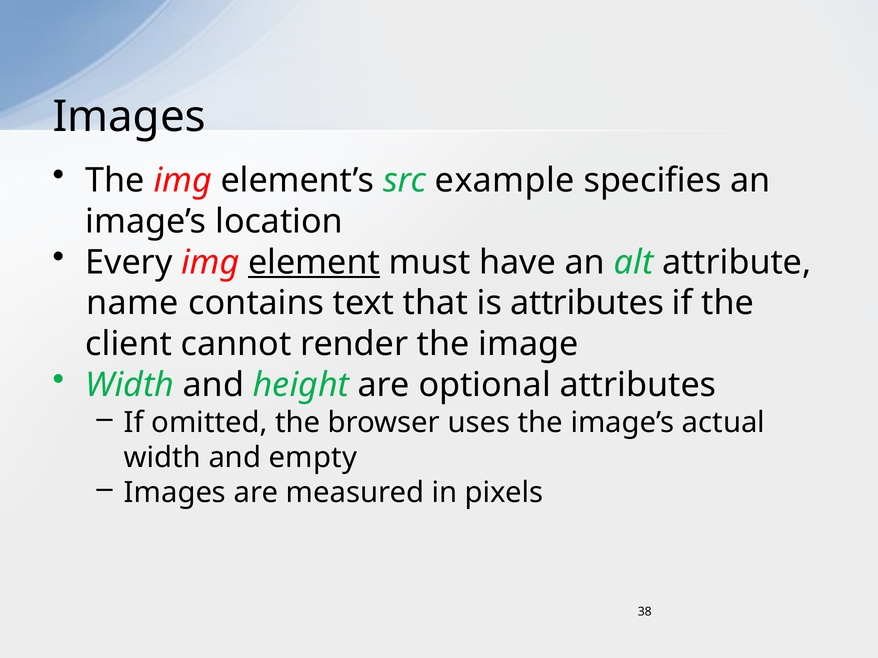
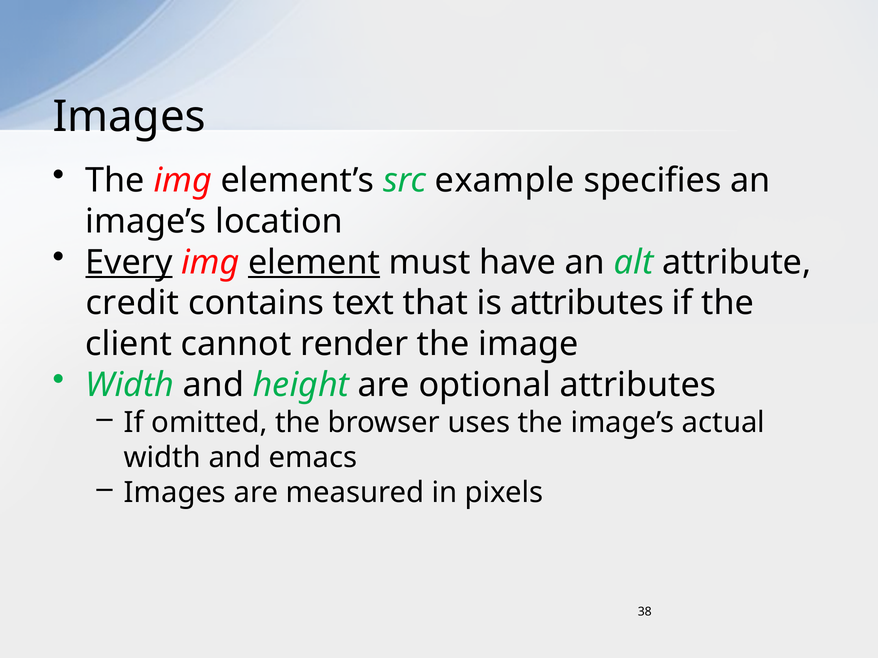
Every underline: none -> present
name: name -> credit
empty: empty -> emacs
